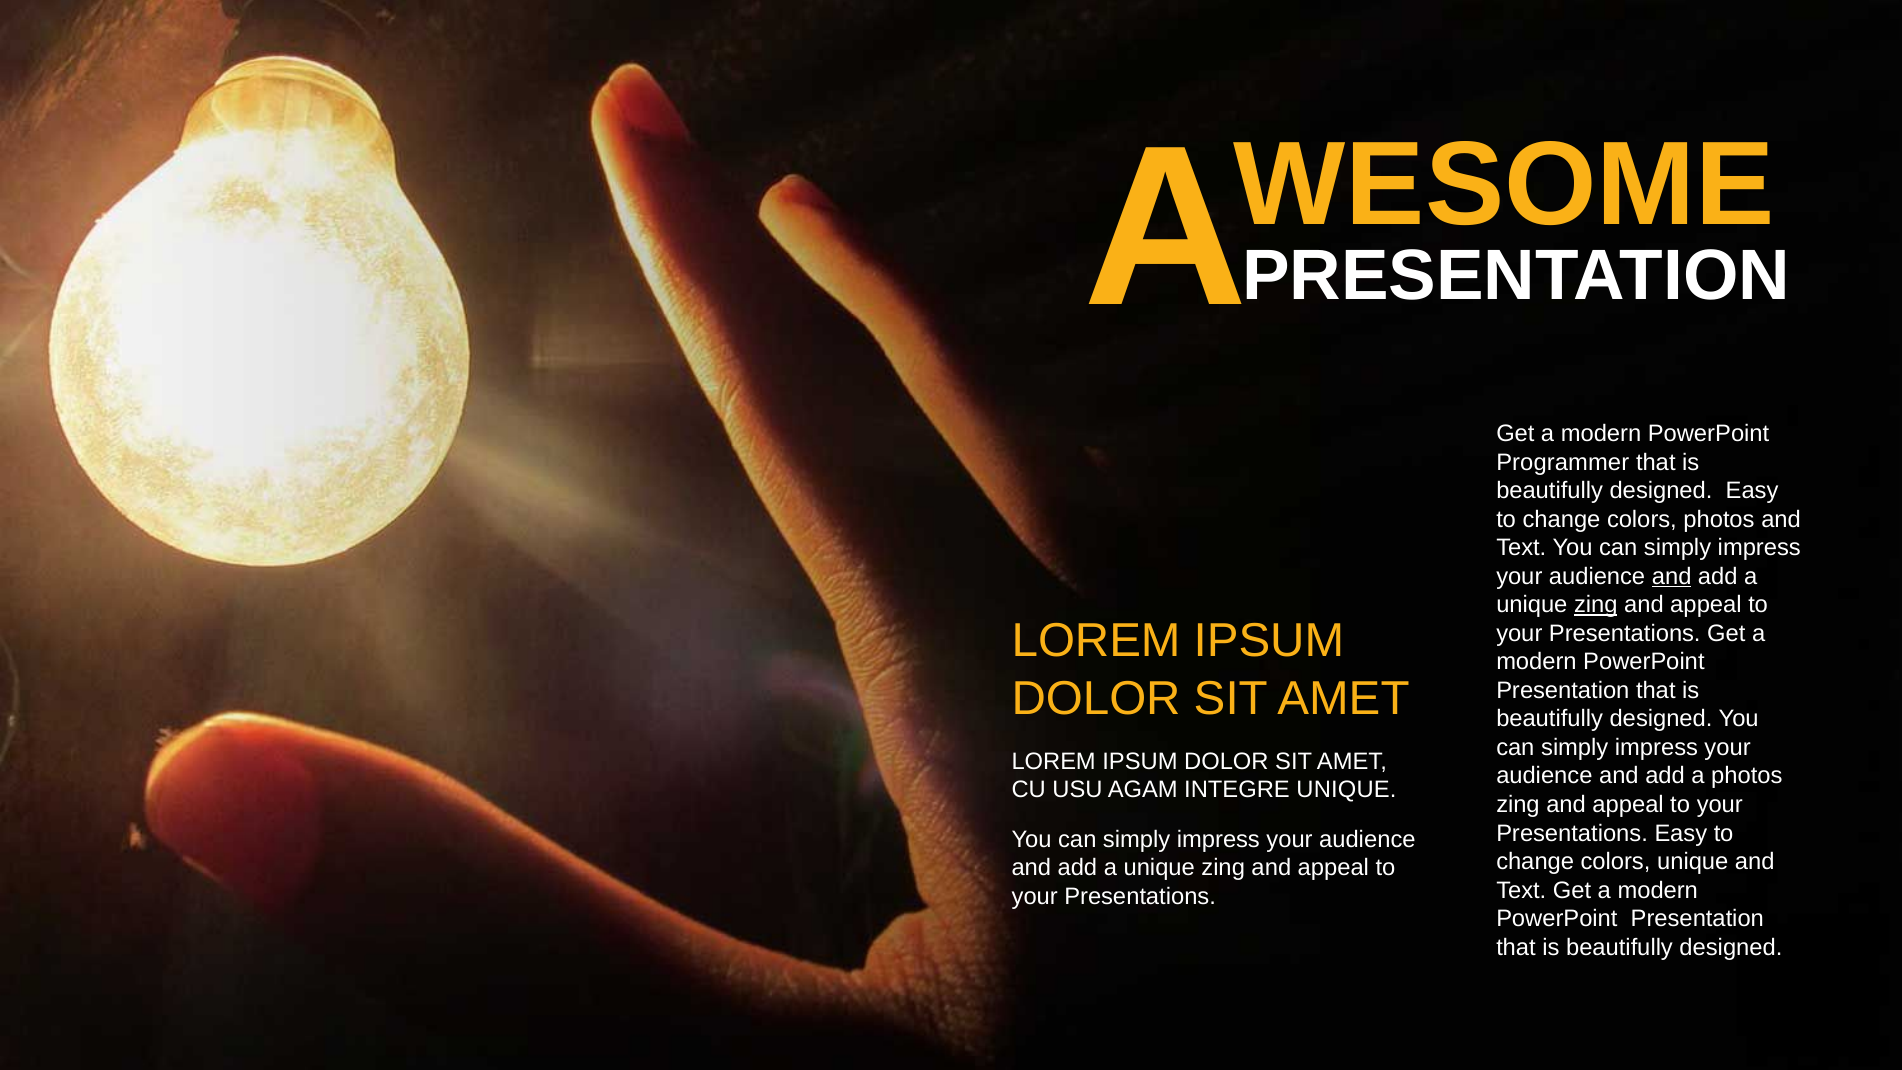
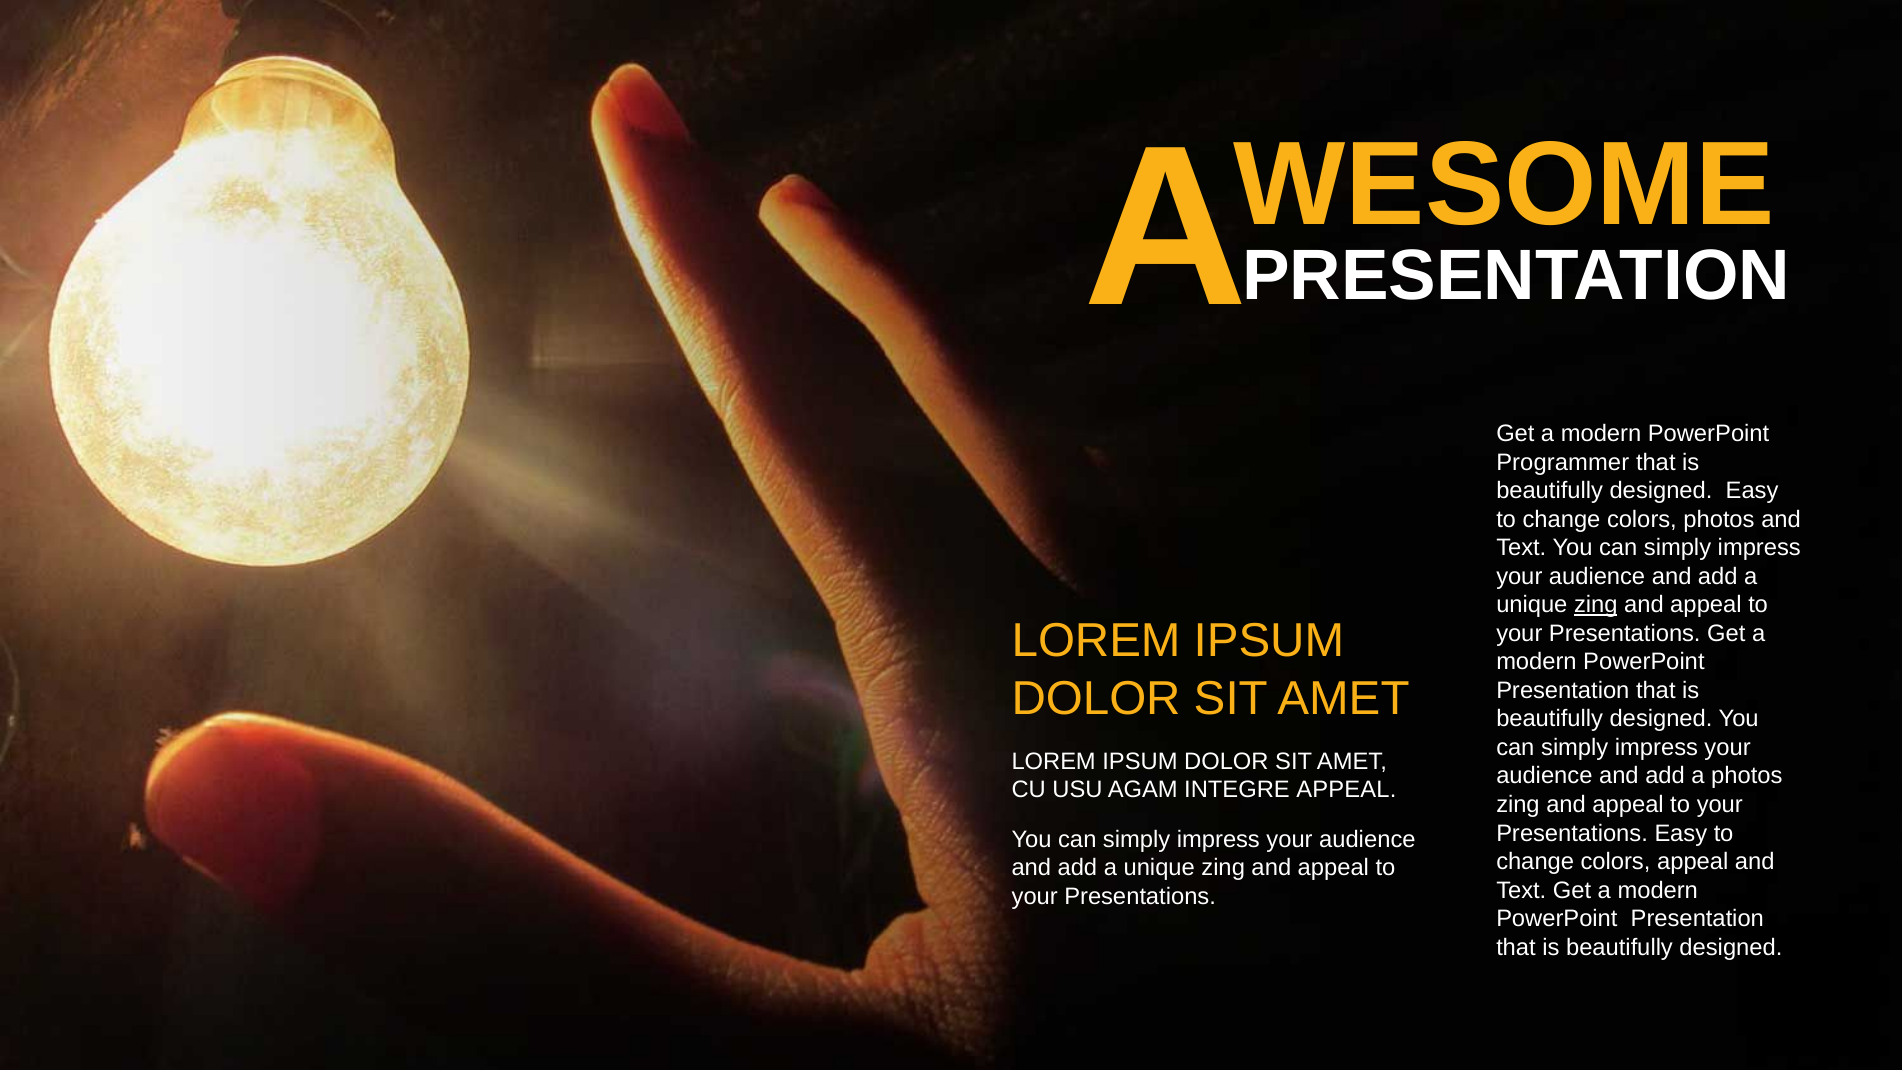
and at (1672, 576) underline: present -> none
INTEGRE UNIQUE: UNIQUE -> APPEAL
colors unique: unique -> appeal
